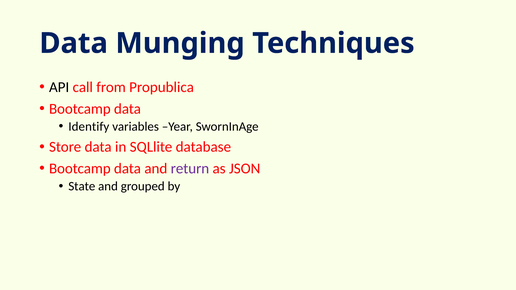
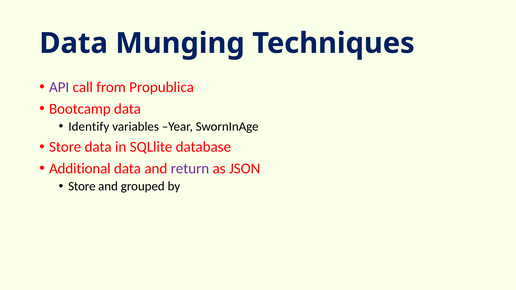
API colour: black -> purple
Bootcamp at (80, 169): Bootcamp -> Additional
State at (82, 187): State -> Store
